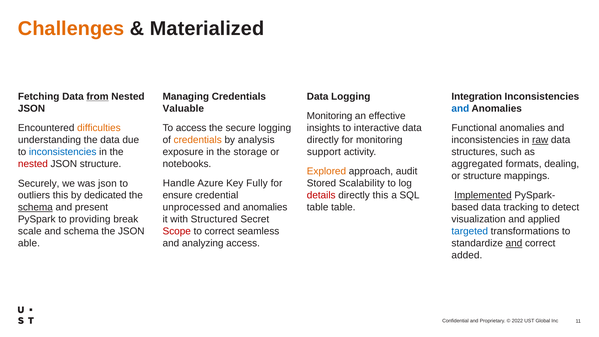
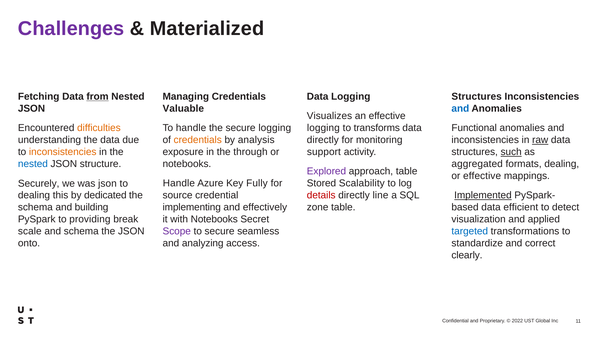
Challenges colour: orange -> purple
Integration at (477, 97): Integration -> Structures
Monitoring at (330, 116): Monitoring -> Visualizes
To access: access -> handle
insights at (323, 128): insights -> logging
interactive: interactive -> transforms
storage: storage -> through
inconsistencies at (63, 152) colour: blue -> orange
such underline: none -> present
nested at (33, 164) colour: red -> blue
Explored colour: orange -> purple
approach audit: audit -> table
or structure: structure -> effective
ensure: ensure -> source
directly this: this -> line
outliers at (34, 195): outliers -> dealing
unprocessed: unprocessed -> implementing
anomalies at (265, 207): anomalies -> effectively
table at (318, 207): table -> zone
schema at (35, 207) underline: present -> none
present: present -> building
tracking: tracking -> efficient
with Structured: Structured -> Notebooks
Scope colour: red -> purple
to correct: correct -> secure
able: able -> onto
and at (514, 243) underline: present -> none
added: added -> clearly
